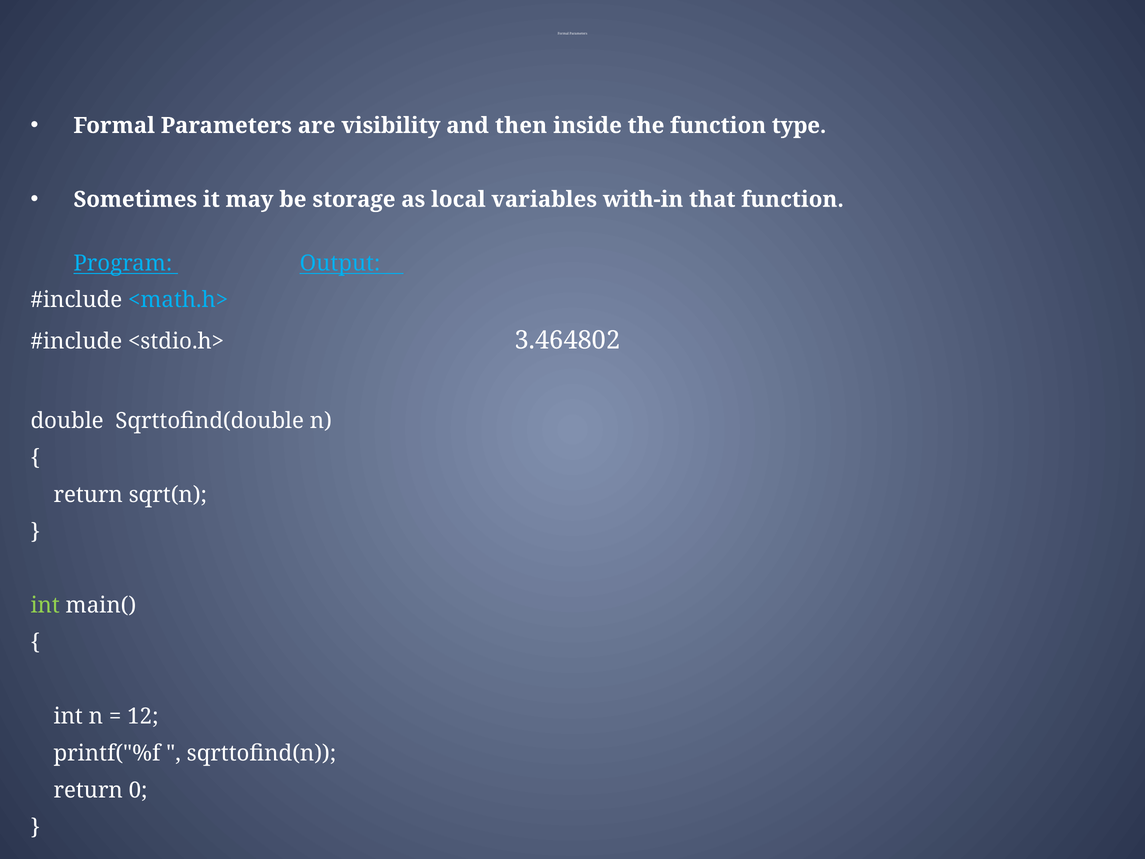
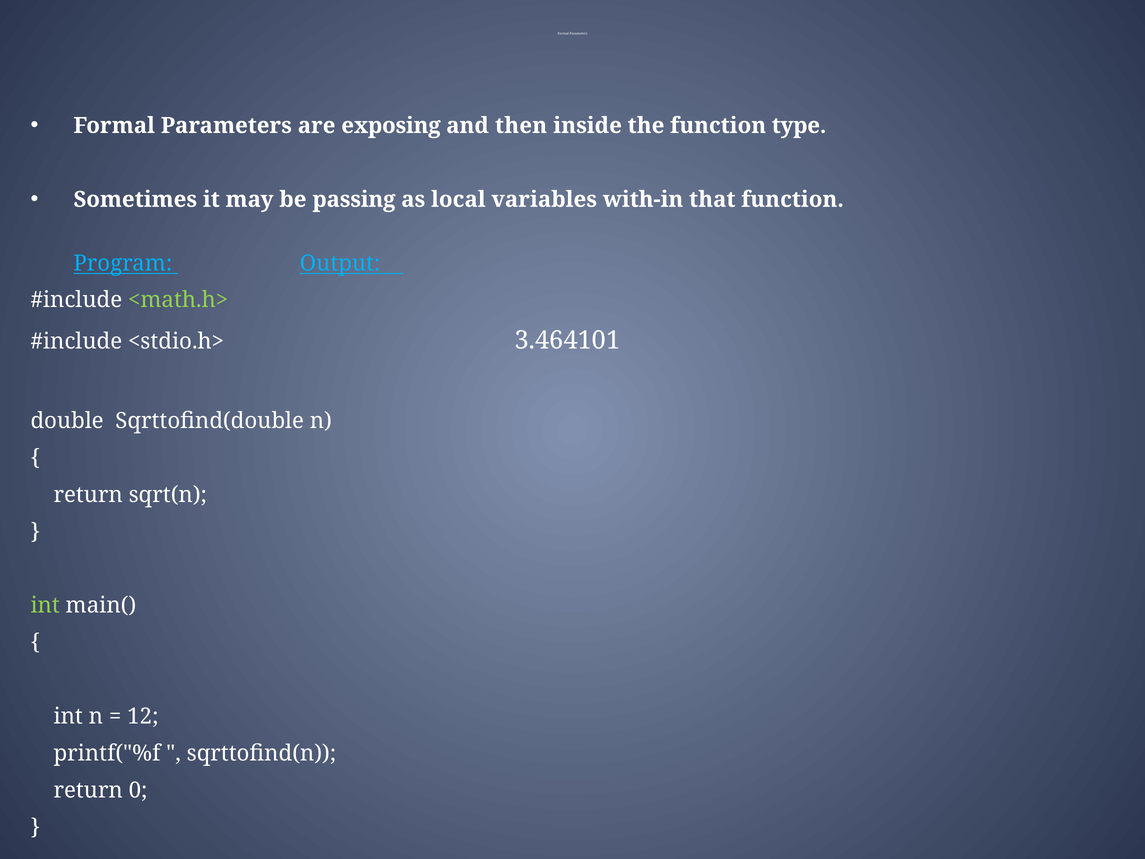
visibility: visibility -> exposing
storage: storage -> passing
<math.h> colour: light blue -> light green
3.464802: 3.464802 -> 3.464101
